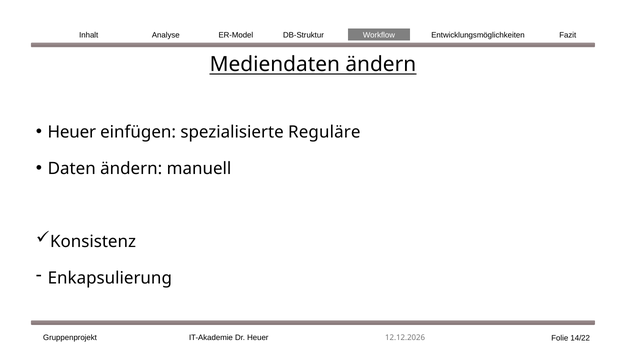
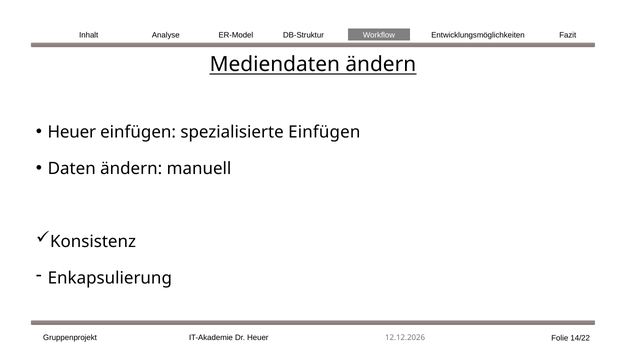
spezialisierte Reguläre: Reguläre -> Einfügen
